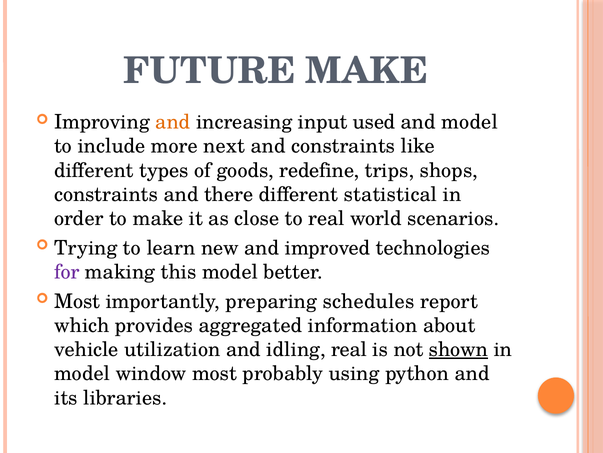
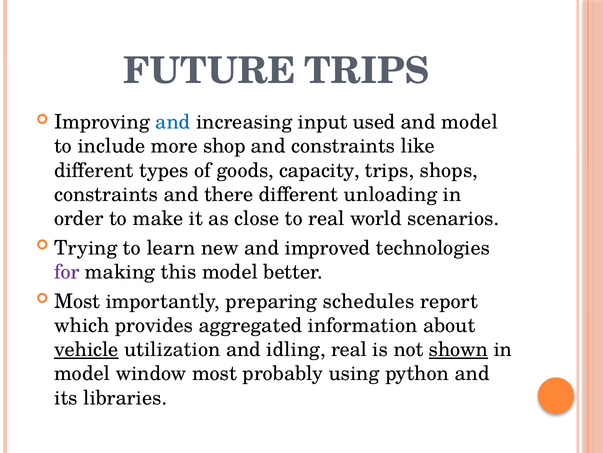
FUTURE MAKE: MAKE -> TRIPS
and at (173, 122) colour: orange -> blue
next: next -> shop
redefine: redefine -> capacity
statistical: statistical -> unloading
vehicle underline: none -> present
